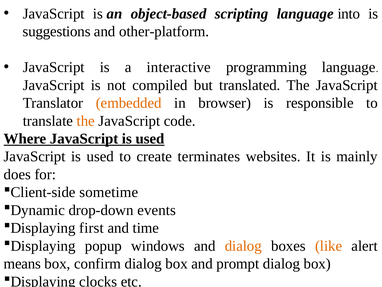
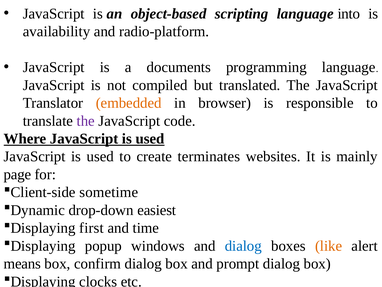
suggestions: suggestions -> availability
other-platform: other-platform -> radio-platform
interactive: interactive -> documents
the at (86, 121) colour: orange -> purple
does: does -> page
events: events -> easiest
dialog at (243, 245) colour: orange -> blue
